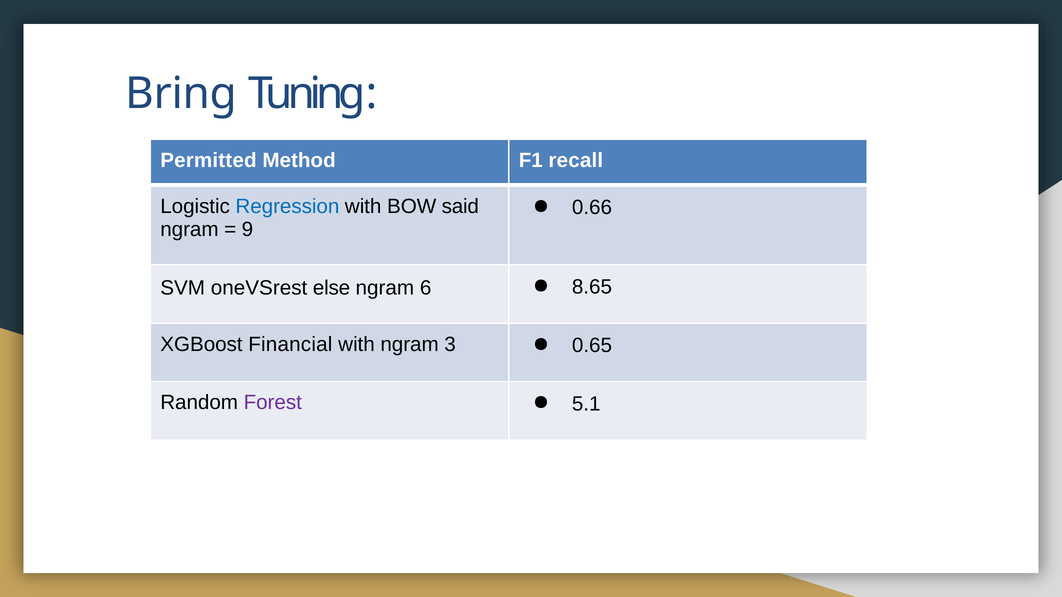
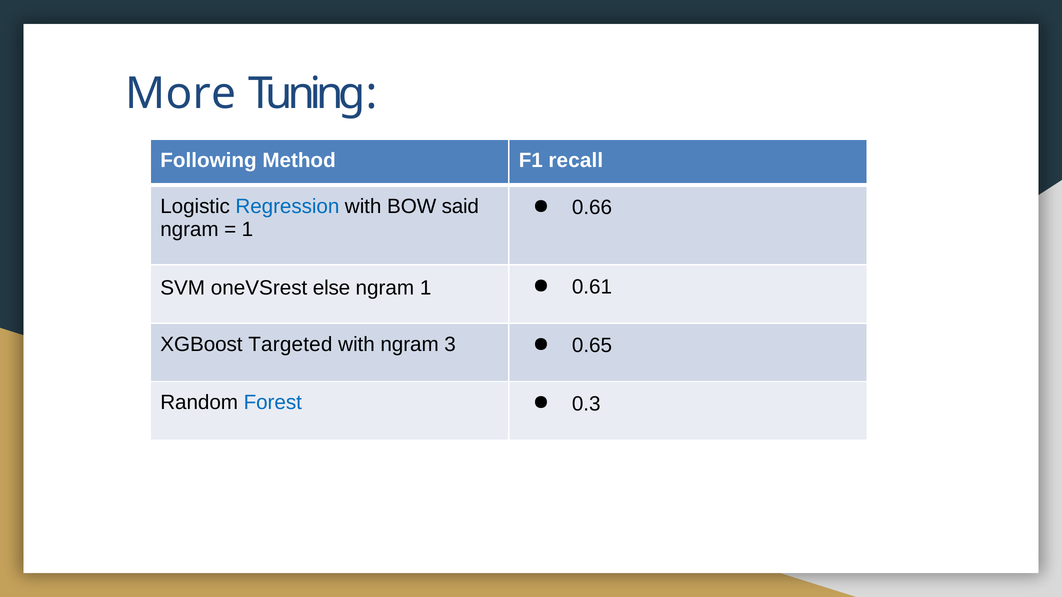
Bring: Bring -> More
Permitted: Permitted -> Following
9 at (247, 230): 9 -> 1
ngram 6: 6 -> 1
8.65: 8.65 -> 0.61
Financial: Financial -> Targeted
Forest colour: purple -> blue
5.1: 5.1 -> 0.3
